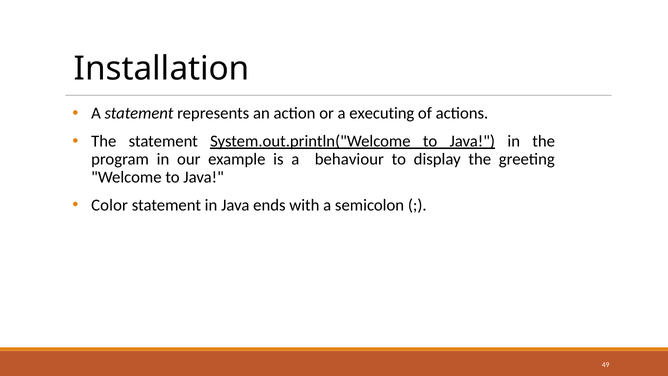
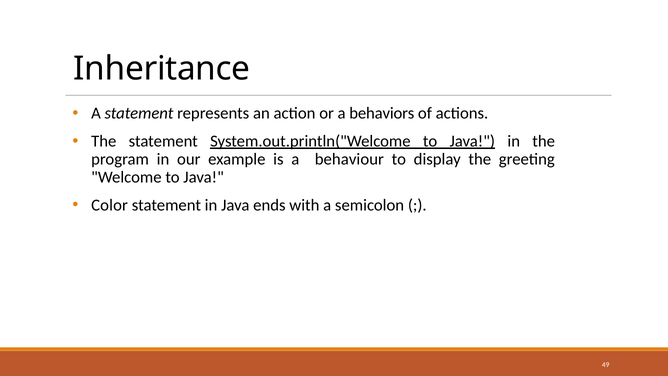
Installation: Installation -> Inheritance
executing: executing -> behaviors
